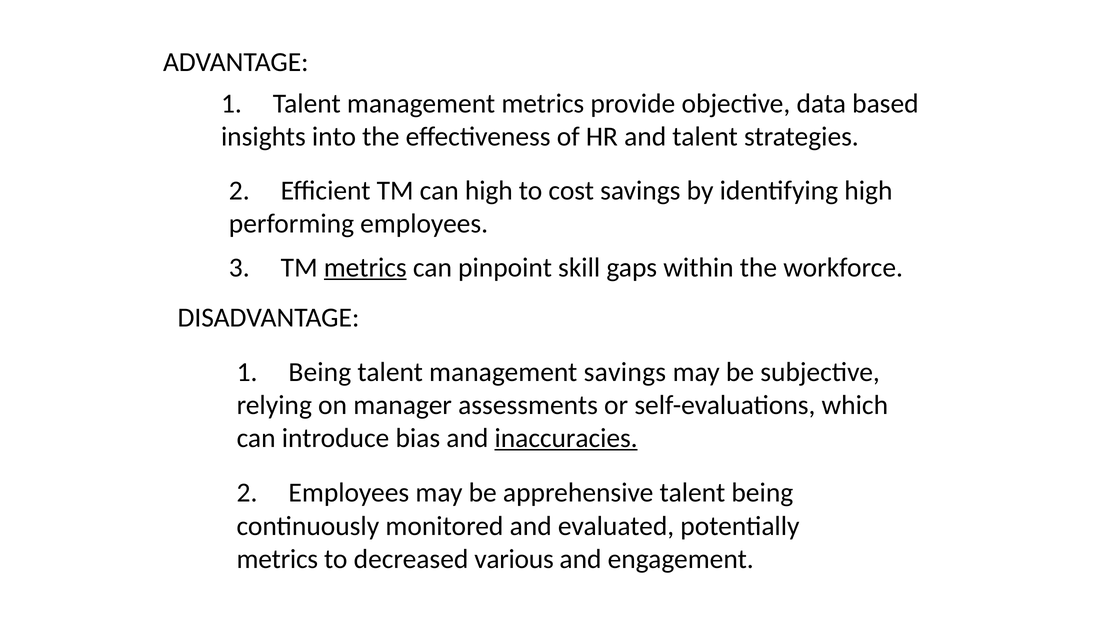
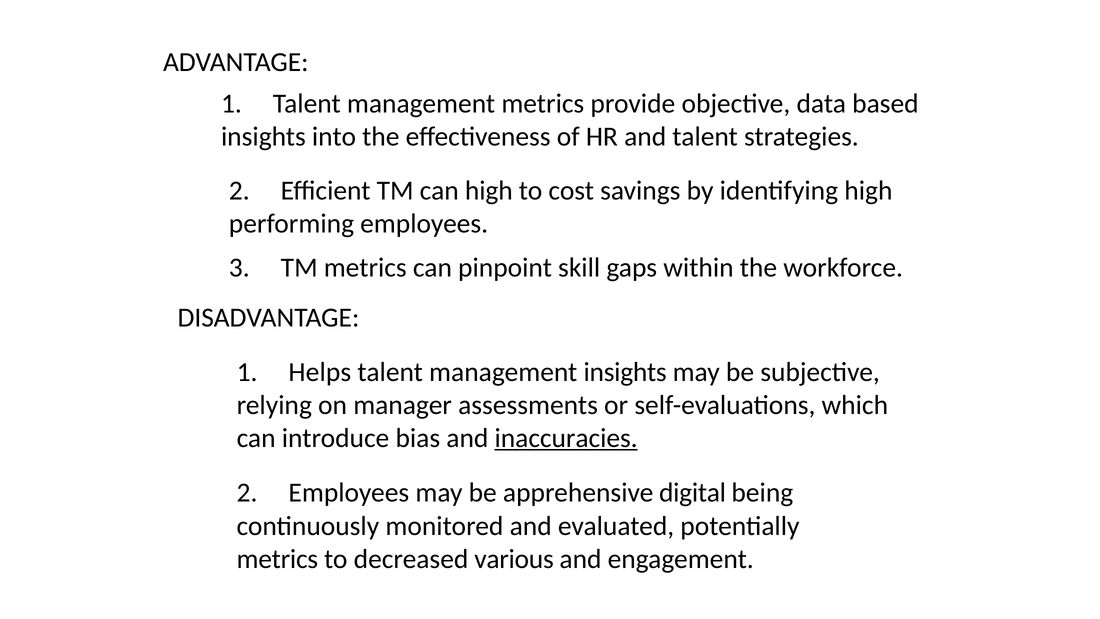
metrics at (365, 267) underline: present -> none
1 Being: Being -> Helps
management savings: savings -> insights
apprehensive talent: talent -> digital
